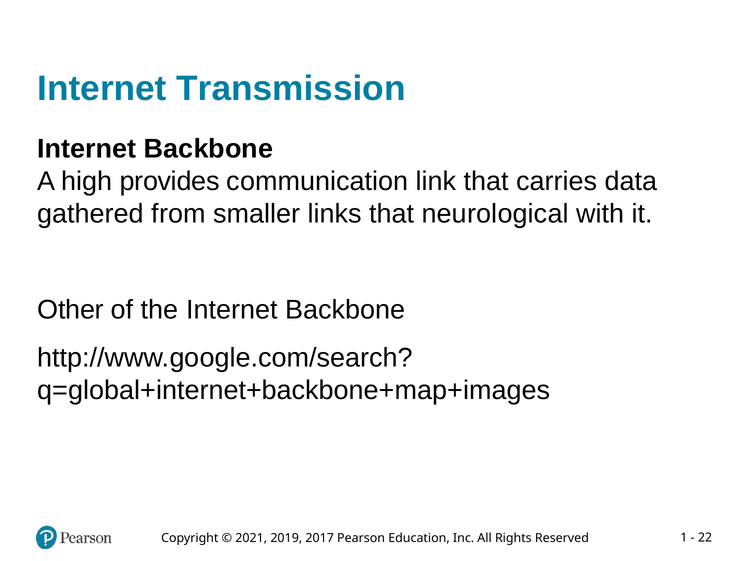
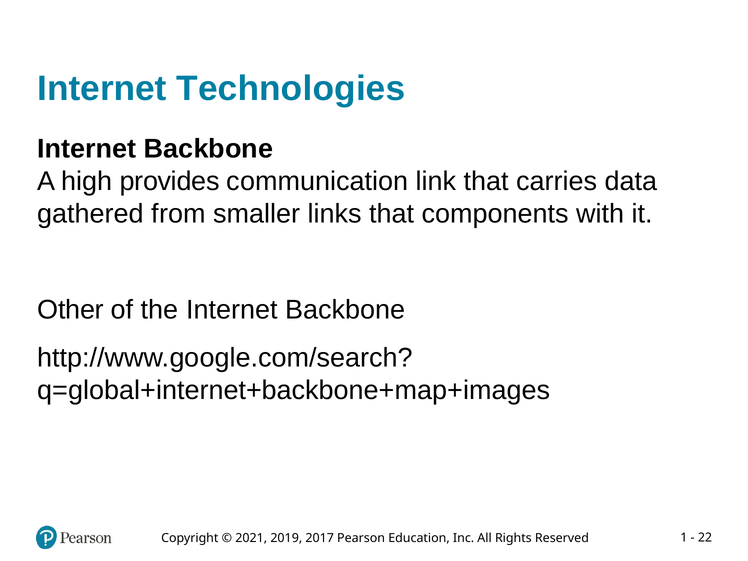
Transmission: Transmission -> Technologies
neurological: neurological -> components
